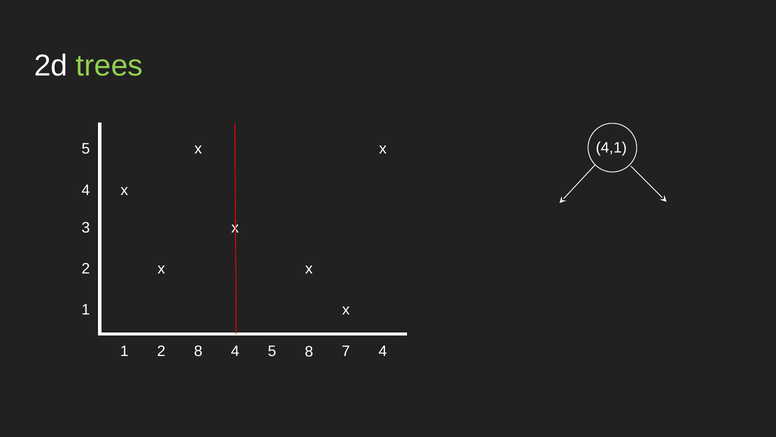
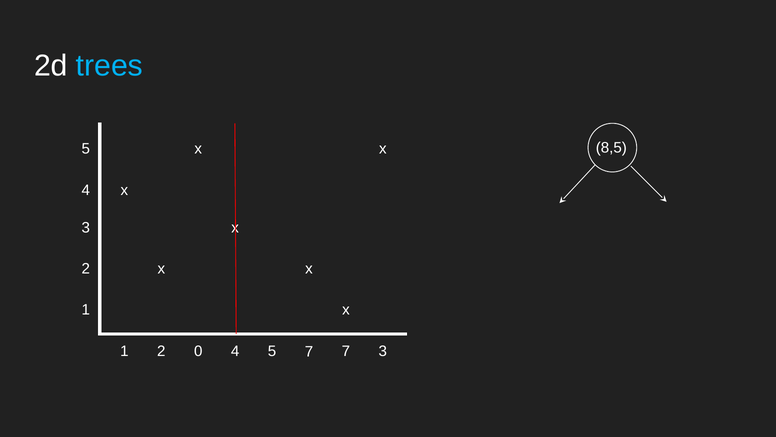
trees colour: light green -> light blue
4,1: 4,1 -> 8,5
2 8: 8 -> 0
5 8: 8 -> 7
7 4: 4 -> 3
